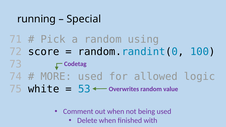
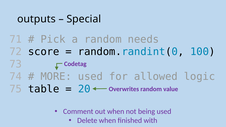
running: running -> outputs
using: using -> needs
white: white -> table
53: 53 -> 20
